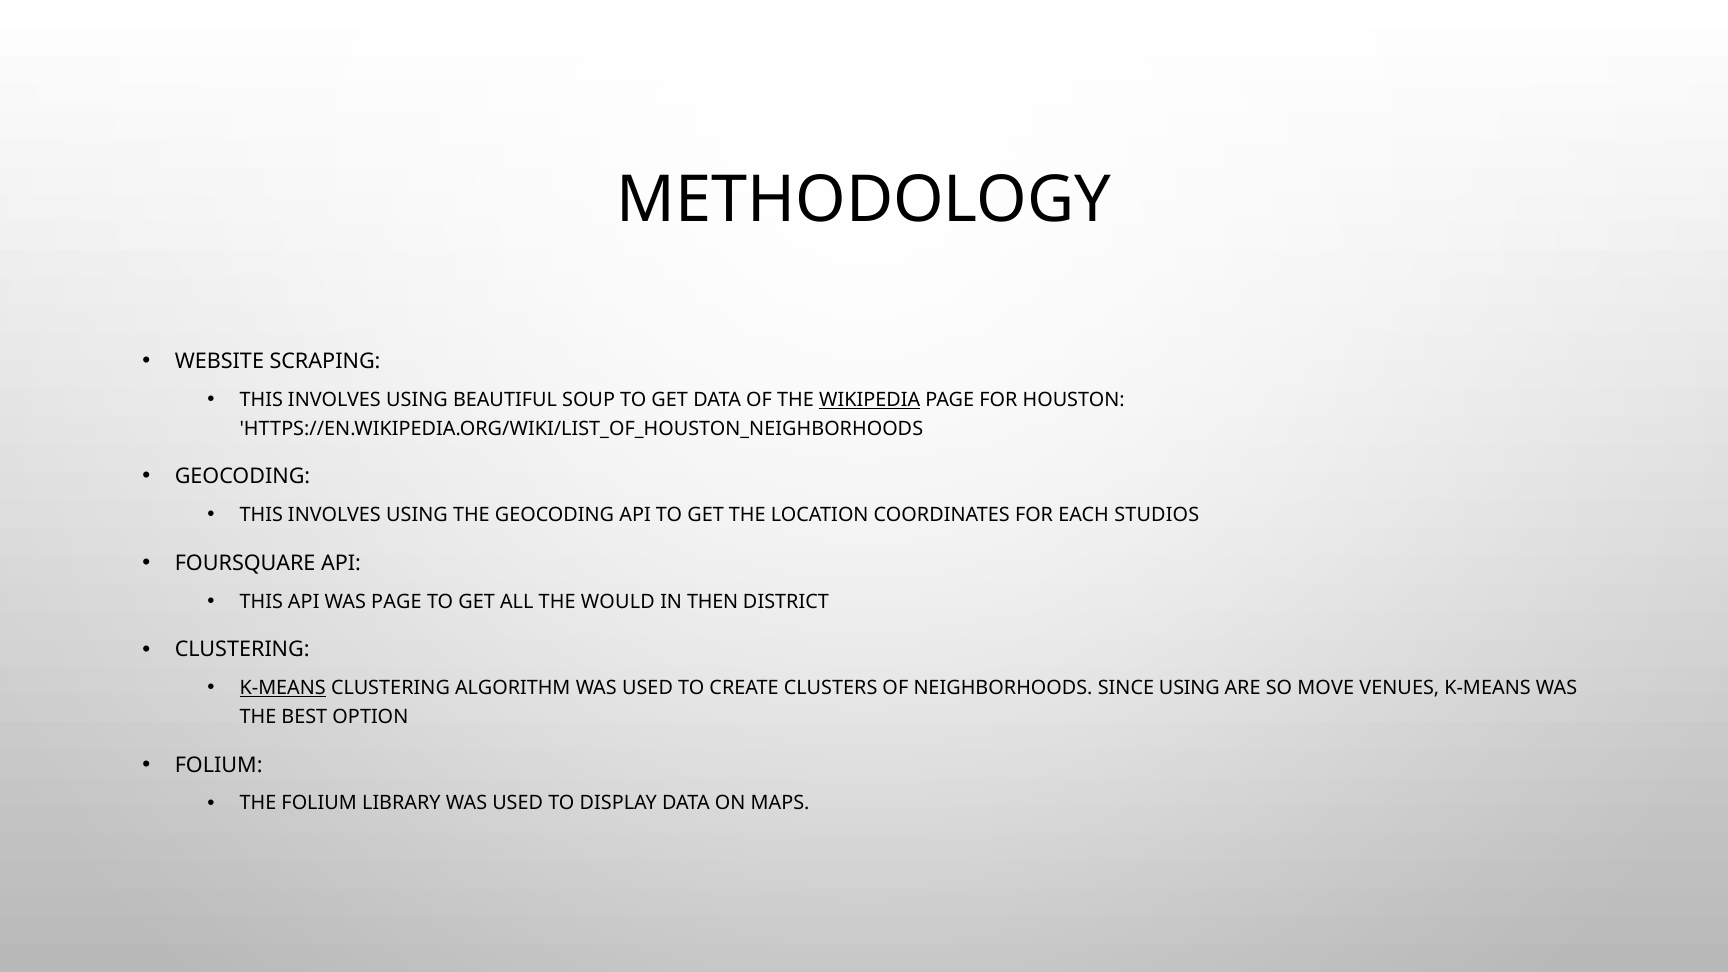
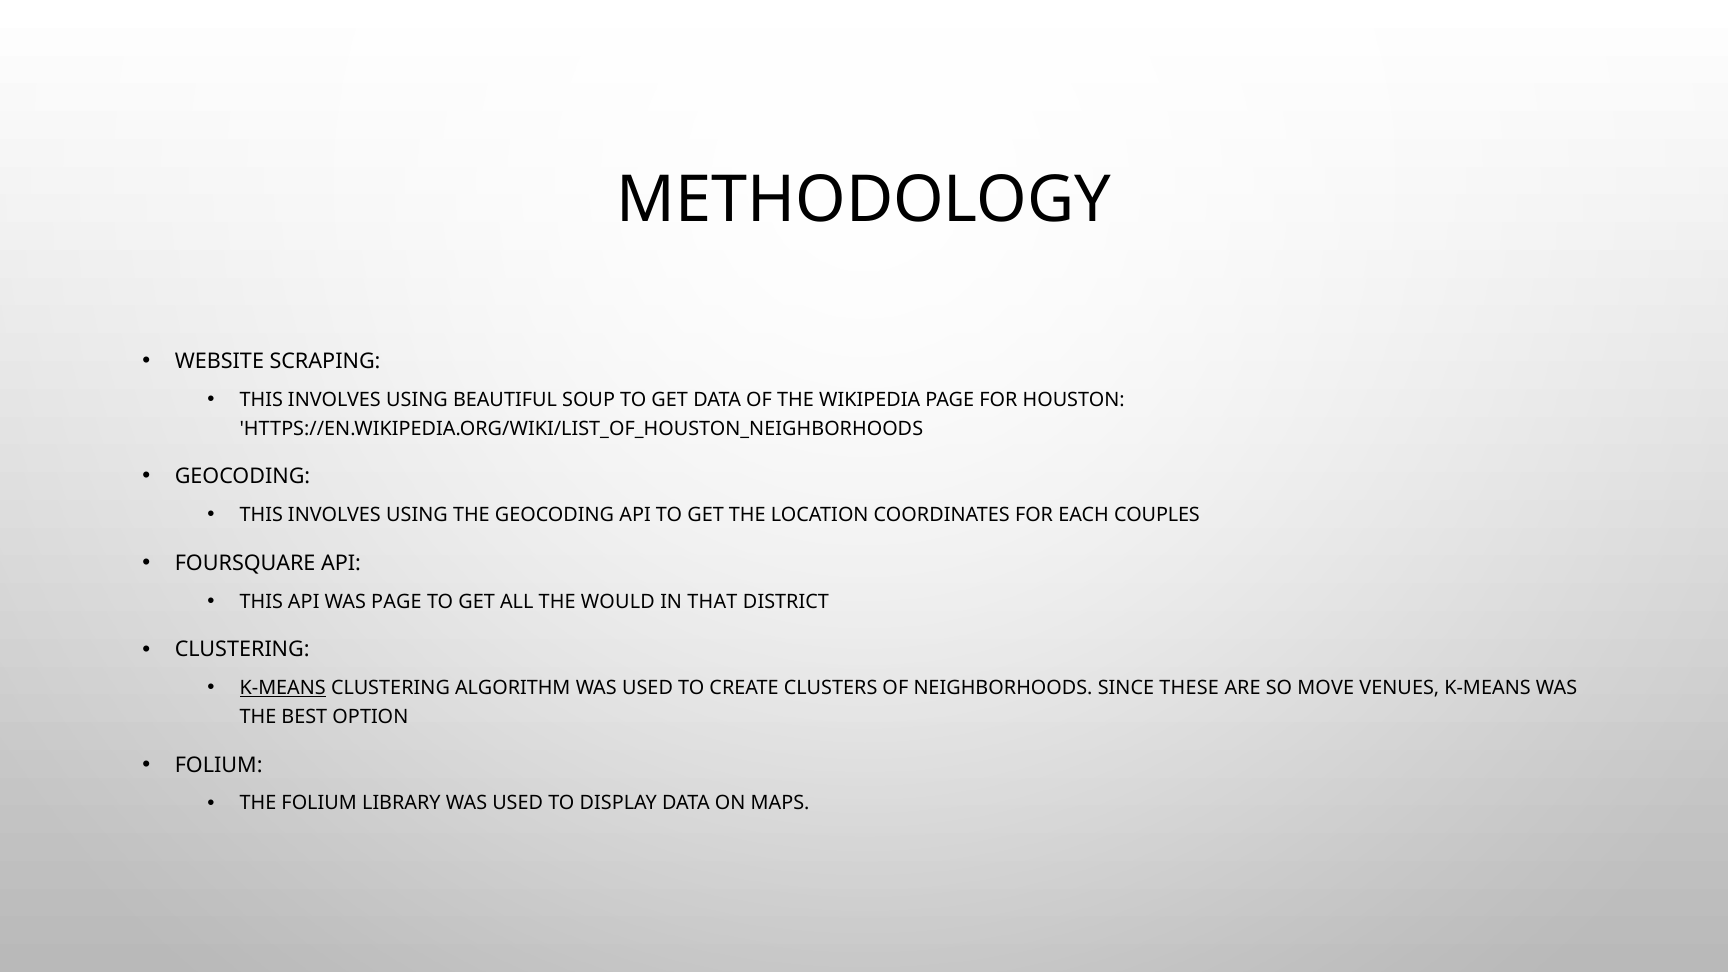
WIKIPEDIA underline: present -> none
STUDIOS: STUDIOS -> COUPLES
THEN: THEN -> THAT
SINCE USING: USING -> THESE
